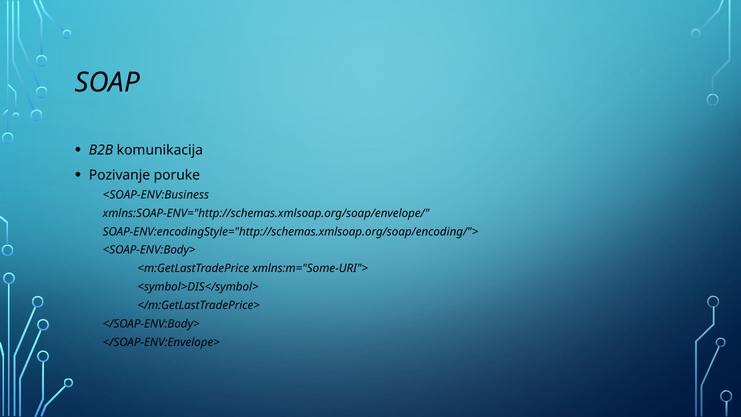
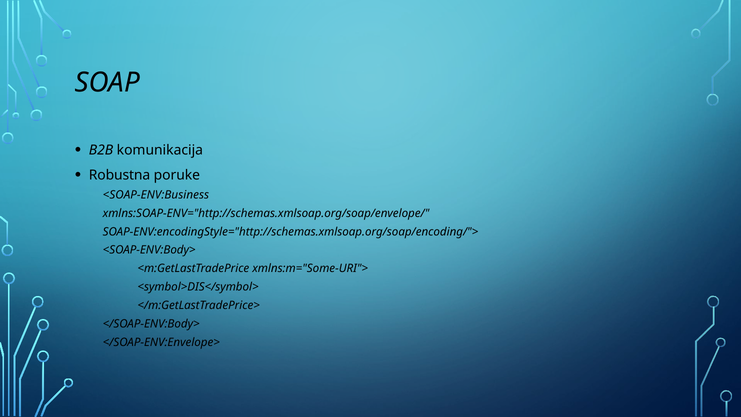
Pozivanje: Pozivanje -> Robustna
